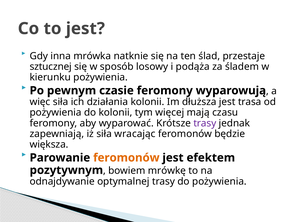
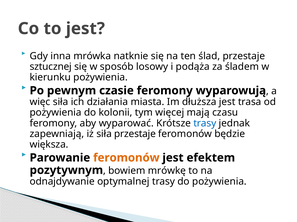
działania kolonii: kolonii -> miasta
trasy at (205, 124) colour: purple -> blue
siła wracając: wracając -> przestaje
